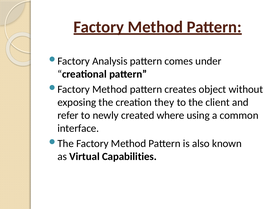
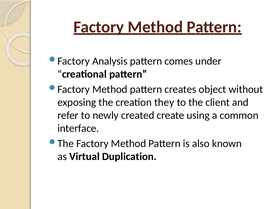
where: where -> create
Capabilities: Capabilities -> Duplication
